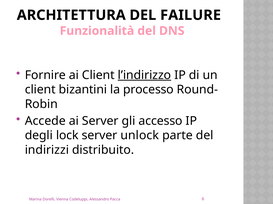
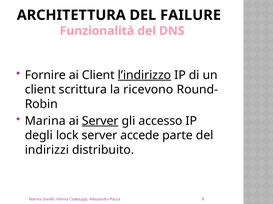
bizantini: bizantini -> scrittura
processo: processo -> ricevono
Accede at (45, 121): Accede -> Marina
Server at (100, 121) underline: none -> present
unlock: unlock -> accede
